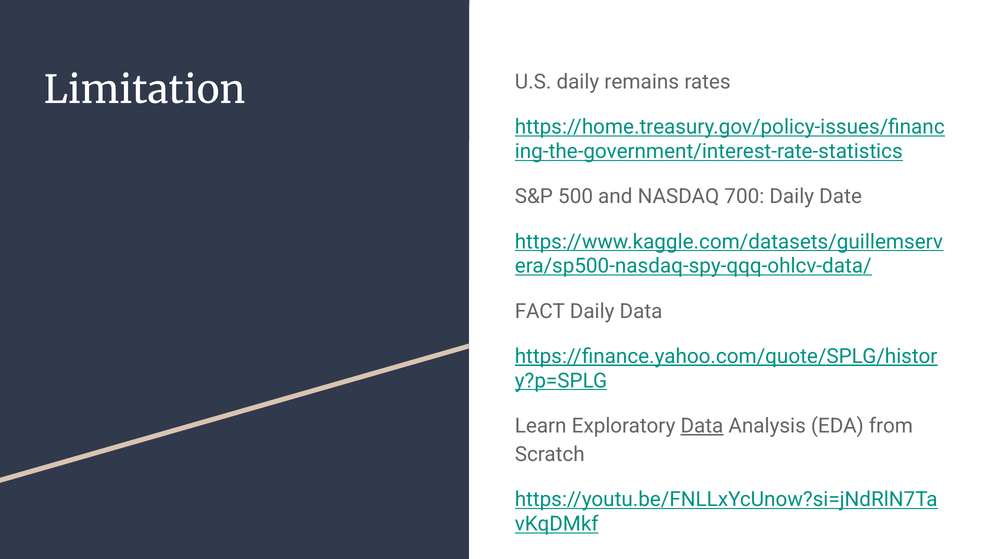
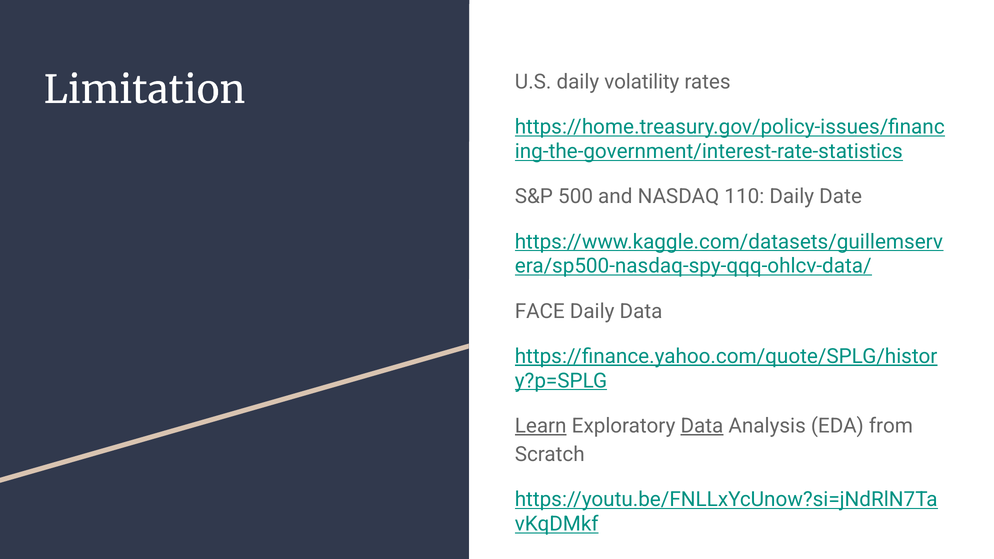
remains: remains -> volatility
700: 700 -> 110
FACT: FACT -> FACE
Learn underline: none -> present
